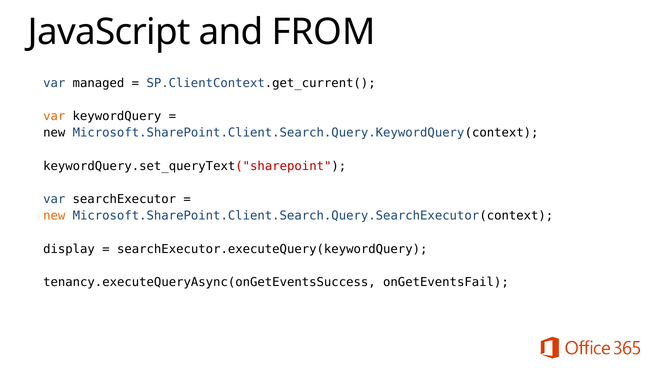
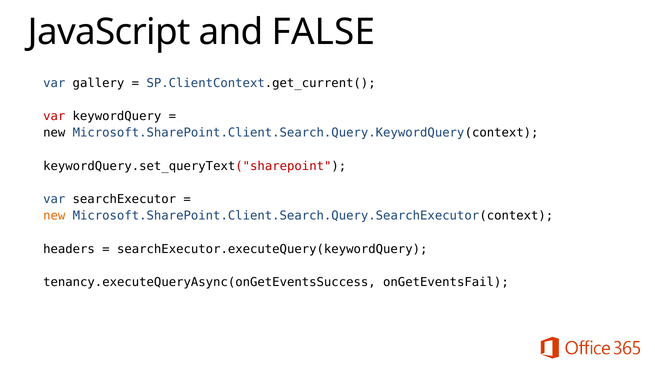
FROM: FROM -> FALSE
managed: managed -> gallery
var at (54, 116) colour: orange -> red
display: display -> headers
